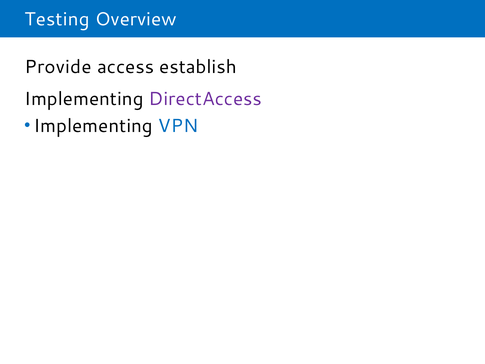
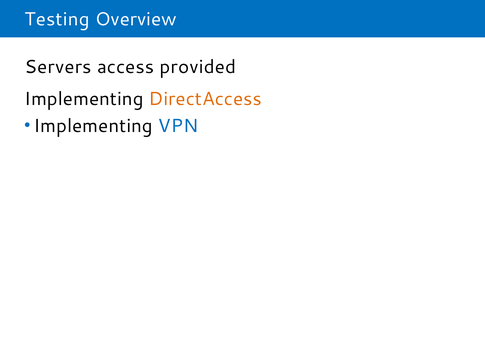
Provide: Provide -> Servers
establish: establish -> provided
DirectAccess colour: purple -> orange
